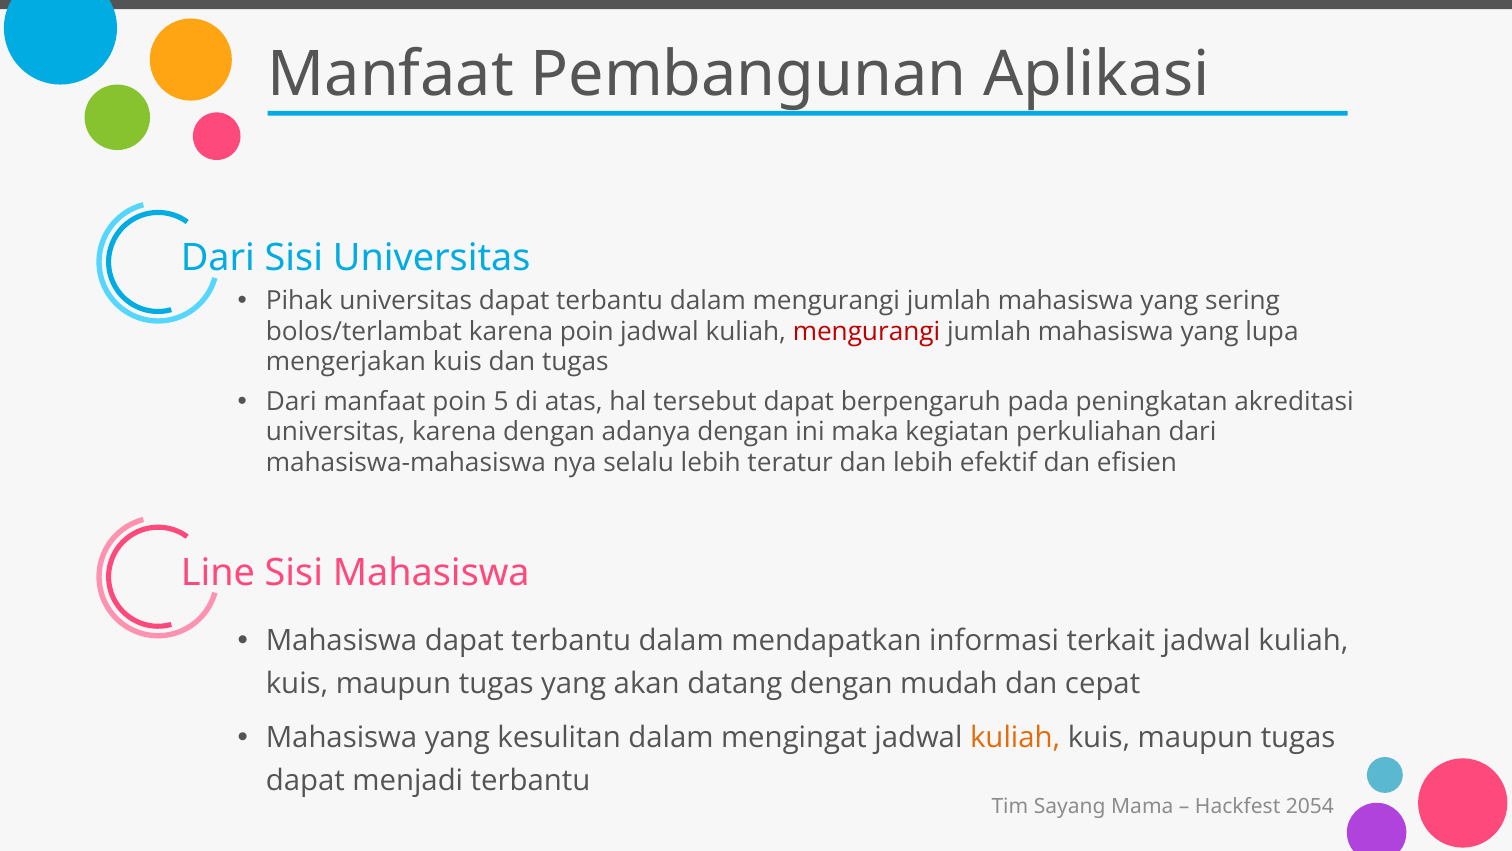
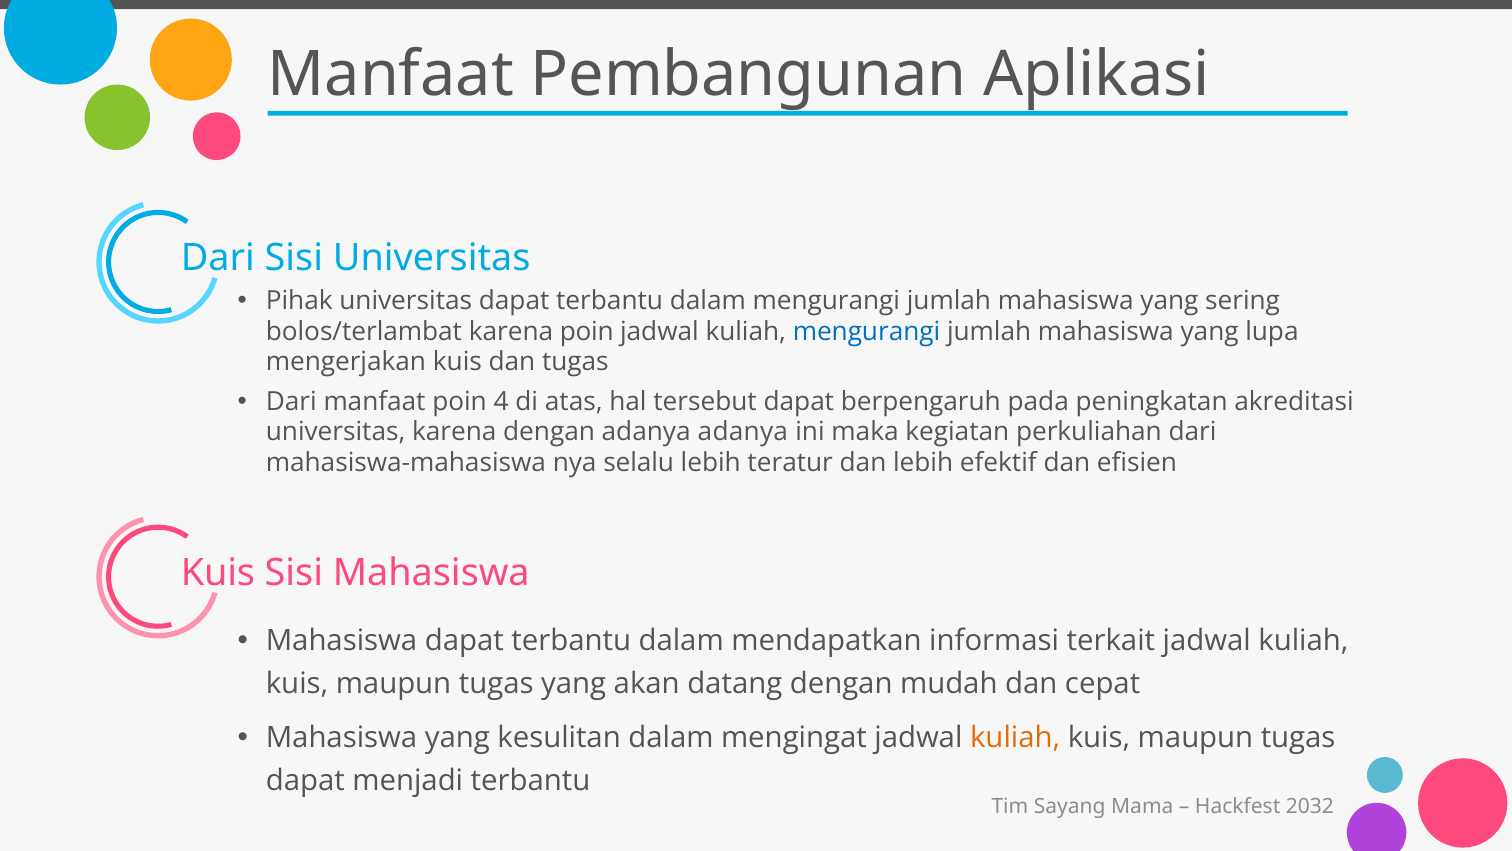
mengurangi at (866, 331) colour: red -> blue
5: 5 -> 4
adanya dengan: dengan -> adanya
Line at (218, 573): Line -> Kuis
2054: 2054 -> 2032
